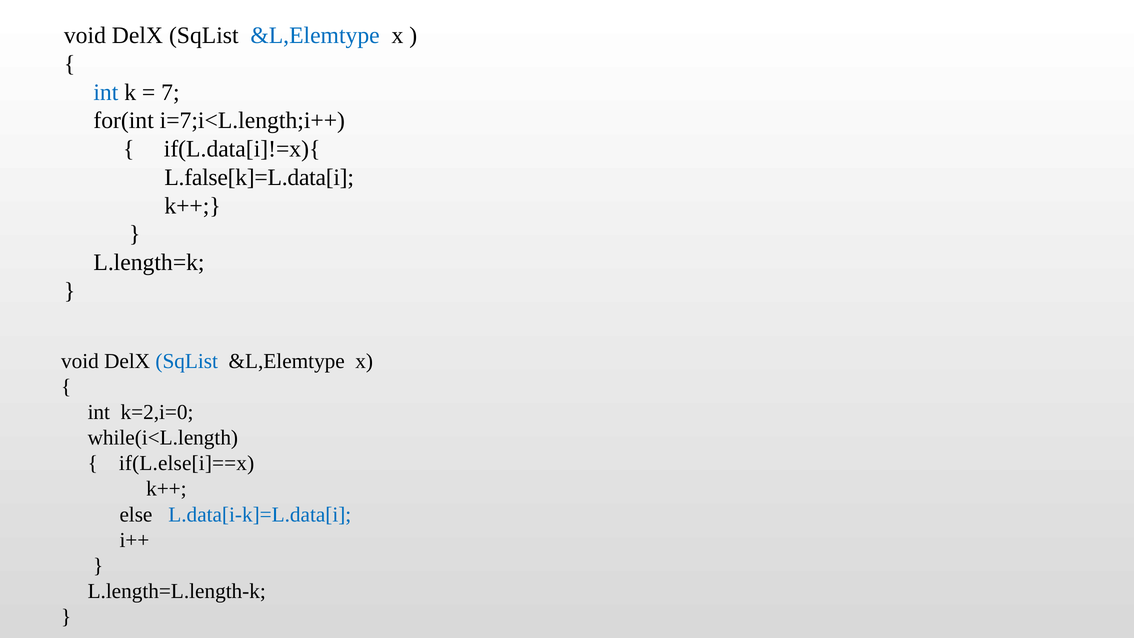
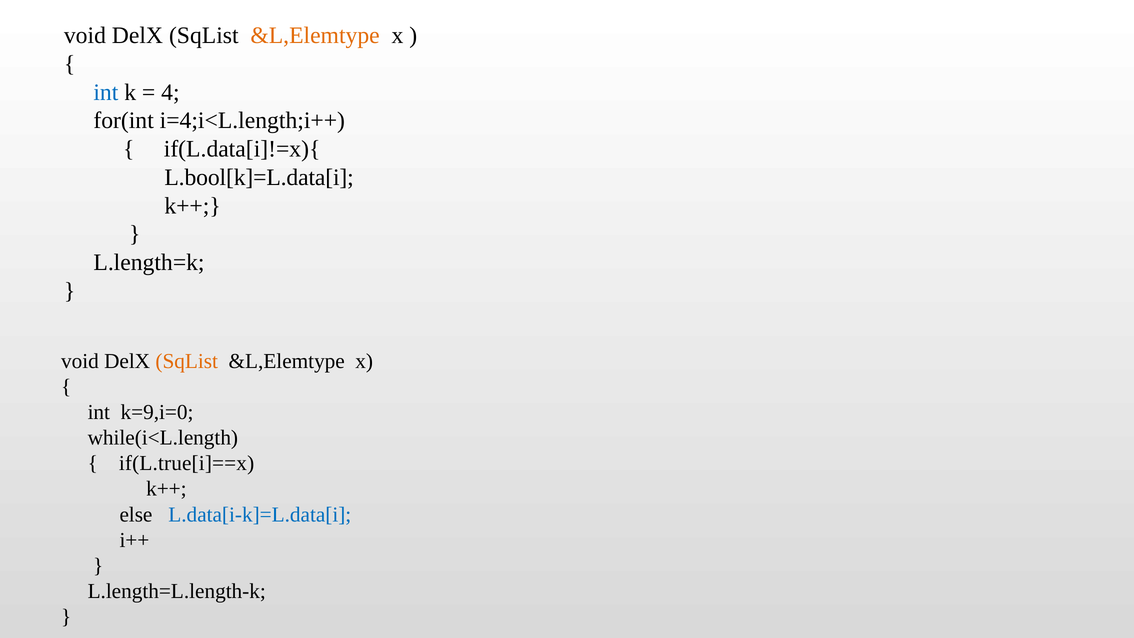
&L,Elemtype at (315, 36) colour: blue -> orange
7: 7 -> 4
i=7;i<L.length;i++: i=7;i<L.length;i++ -> i=4;i<L.length;i++
L.false[k]=L.data[i: L.false[k]=L.data[i -> L.bool[k]=L.data[i
SqList at (187, 361) colour: blue -> orange
k=2,i=0: k=2,i=0 -> k=9,i=0
if(L.else[i]==x: if(L.else[i]==x -> if(L.true[i]==x
